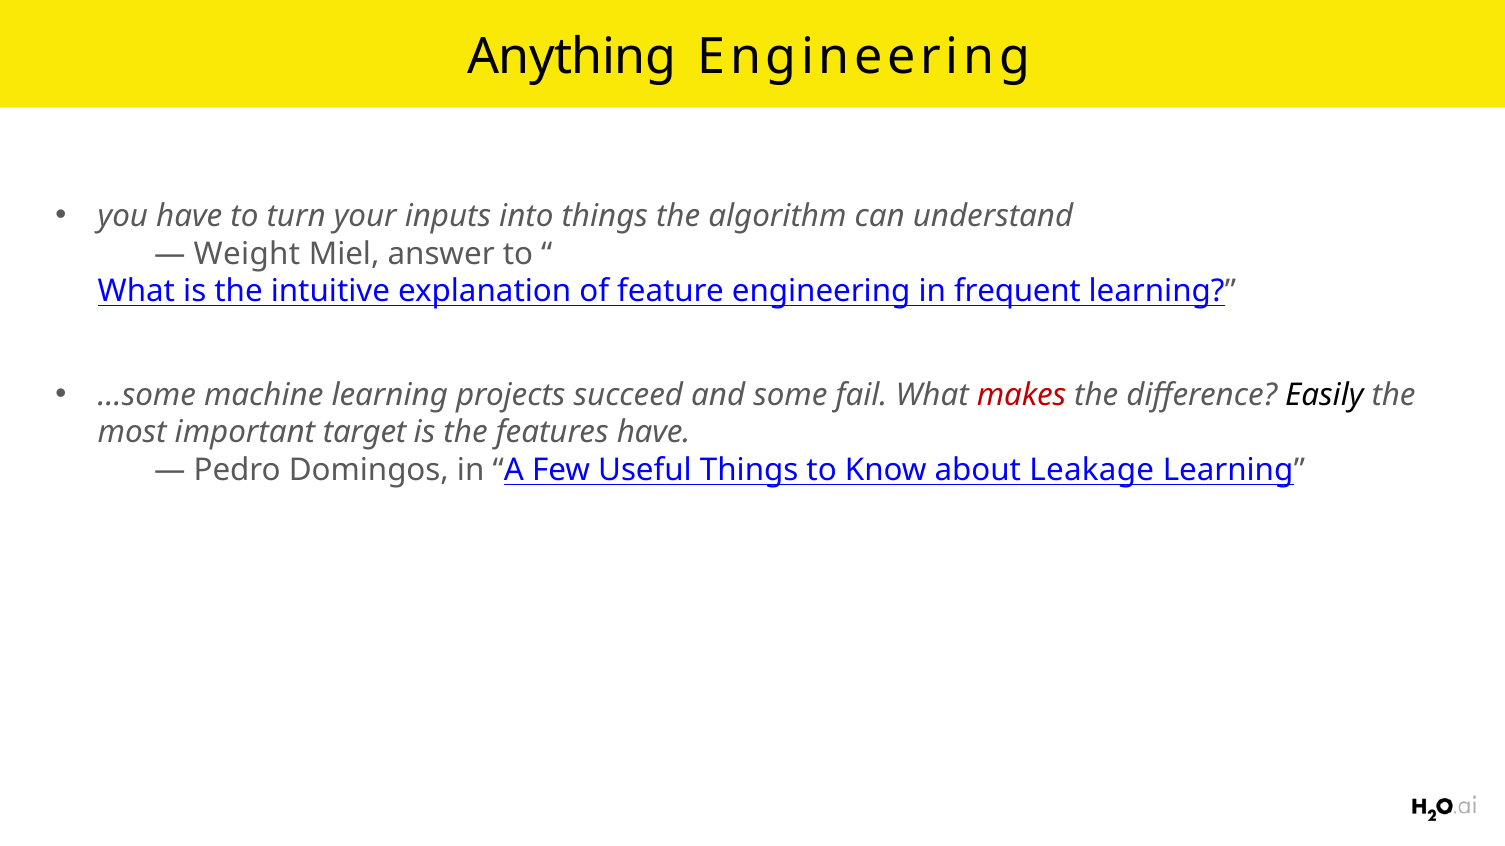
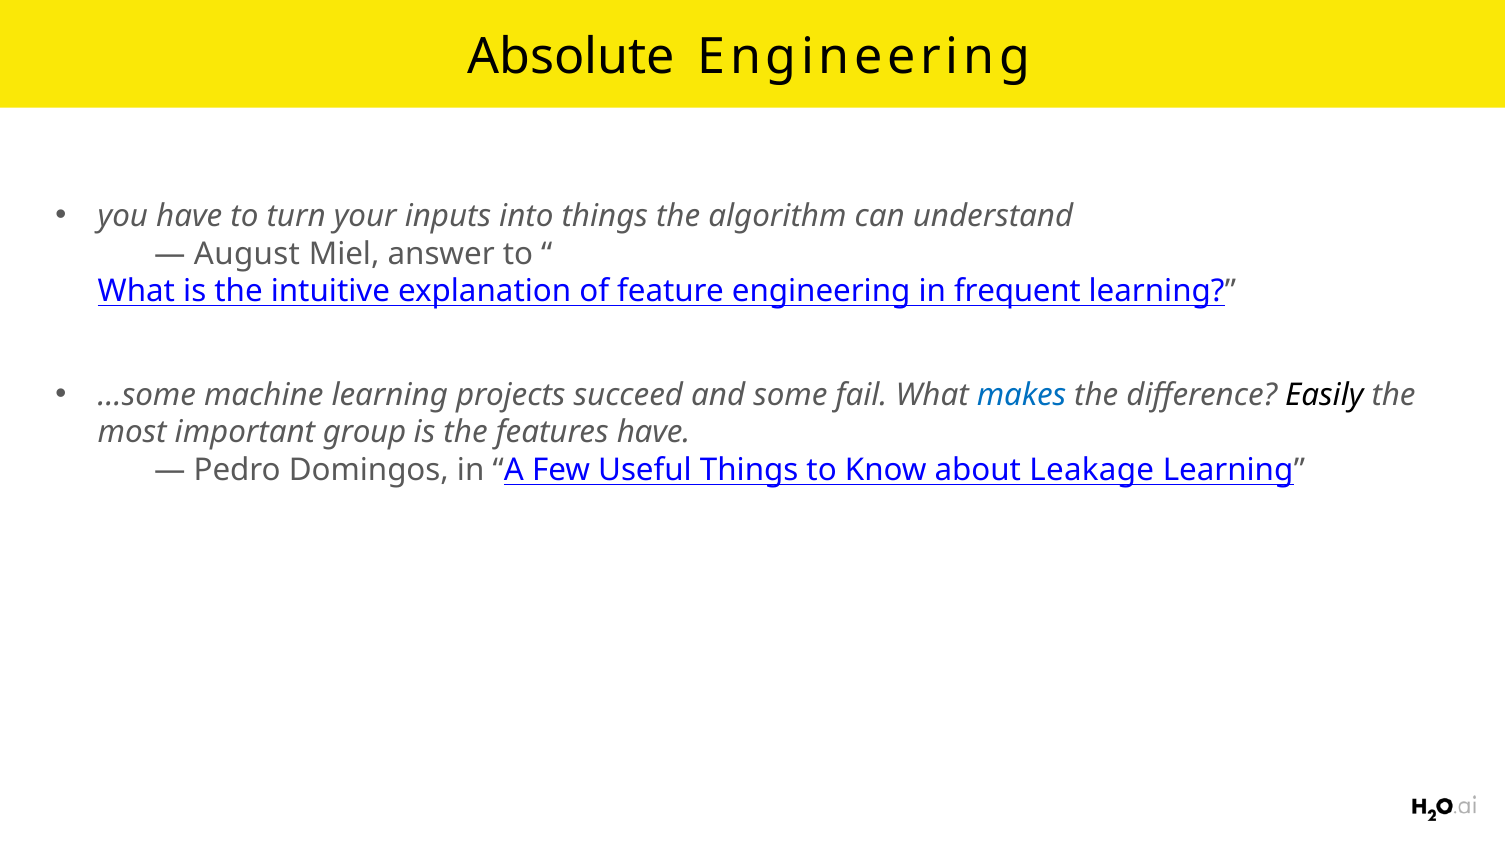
Anything: Anything -> Absolute
Weight: Weight -> August
makes colour: red -> blue
target: target -> group
